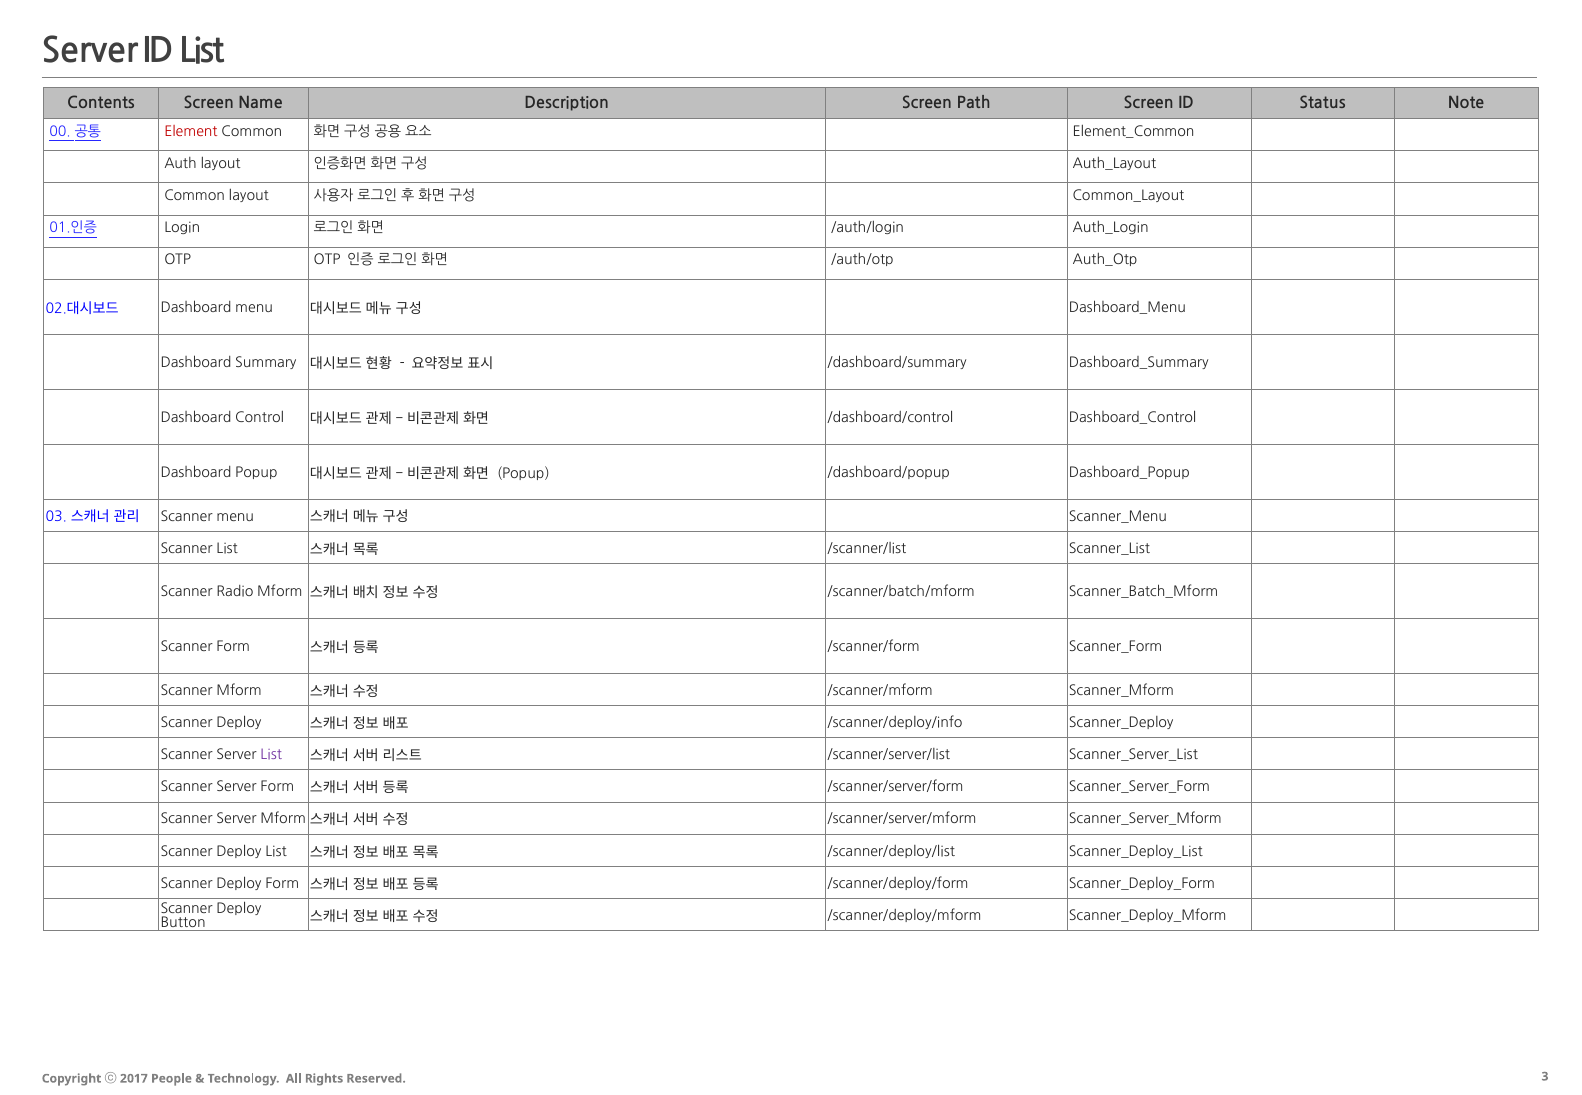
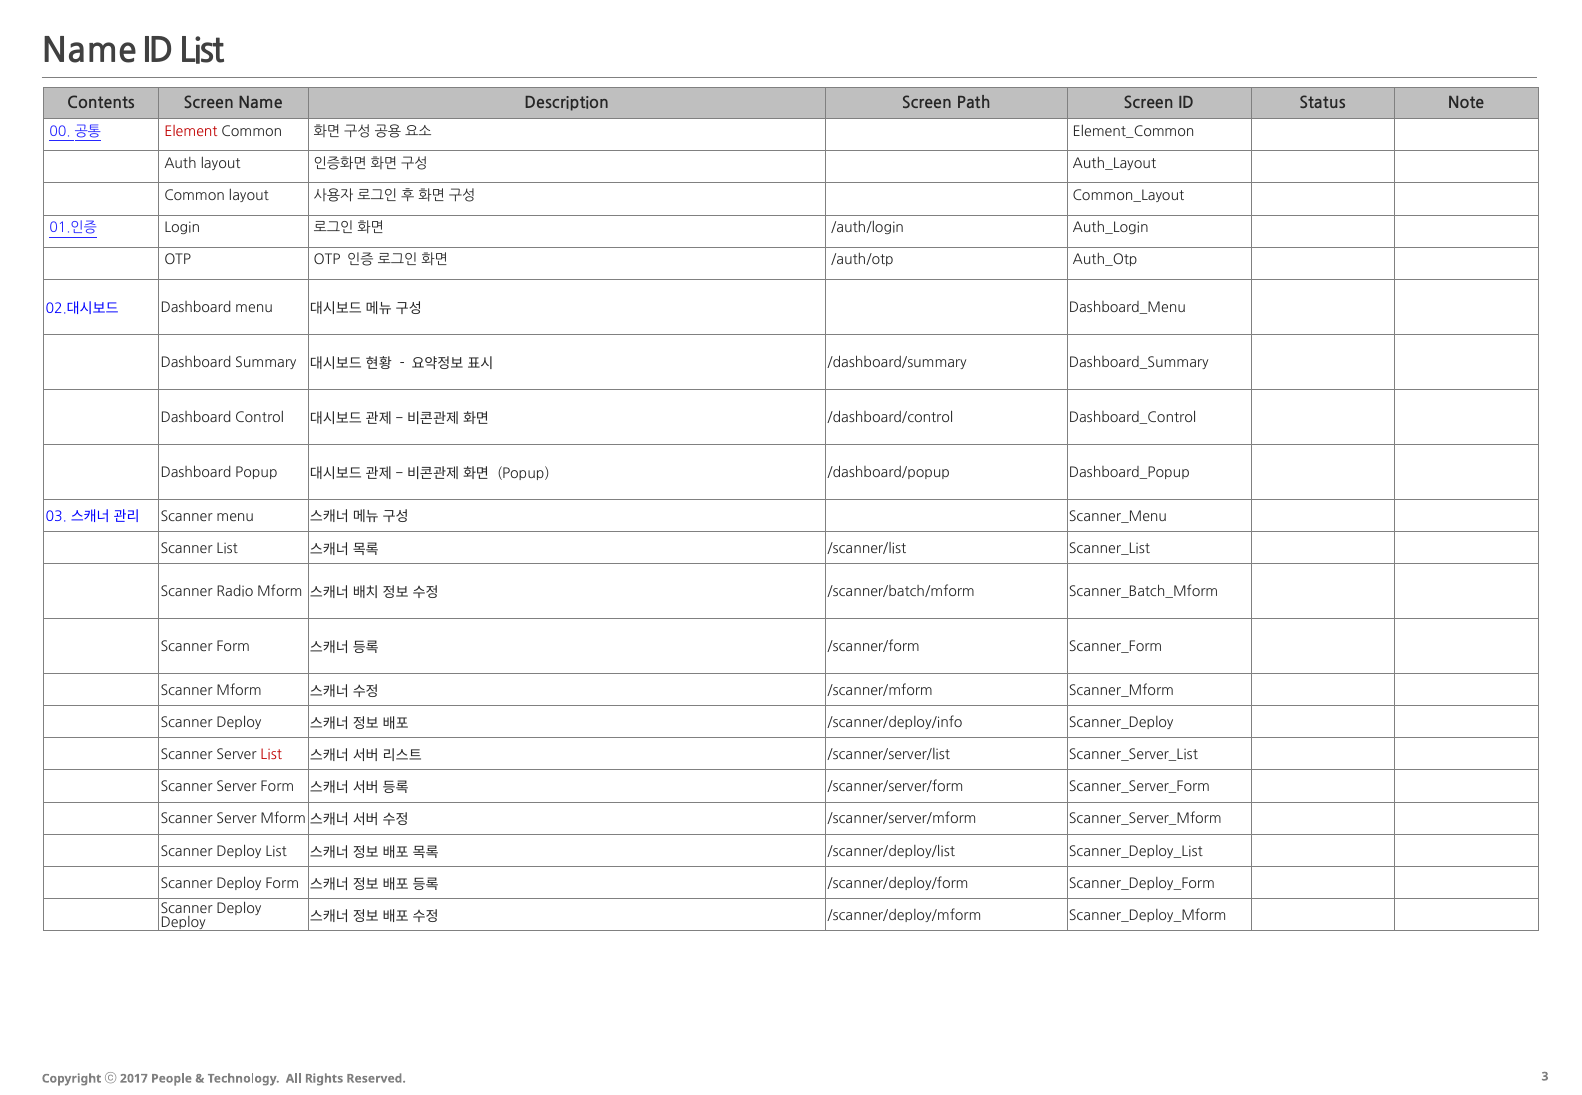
Server at (90, 51): Server -> Name
List at (271, 755) colour: purple -> red
Button at (183, 923): Button -> Deploy
